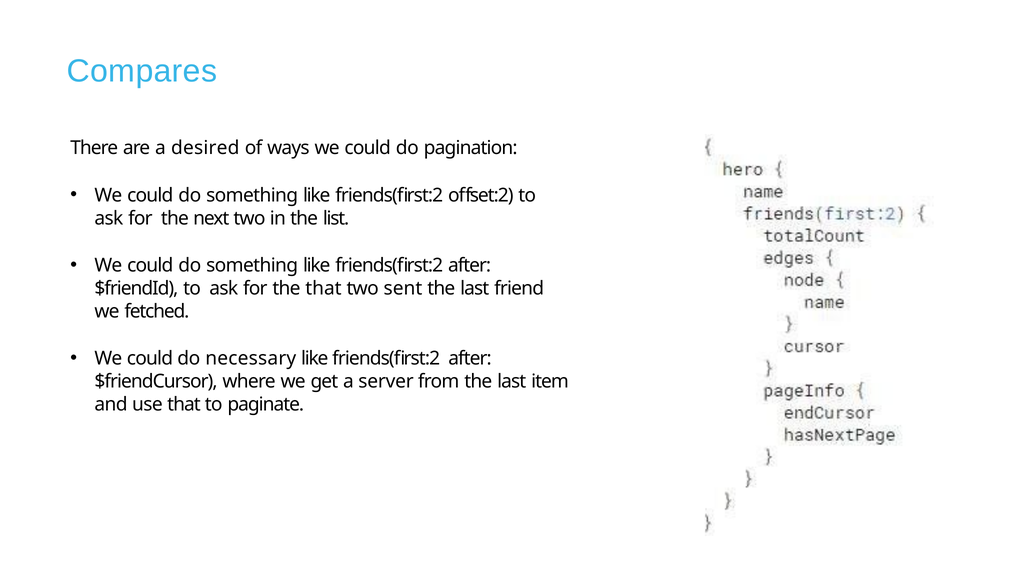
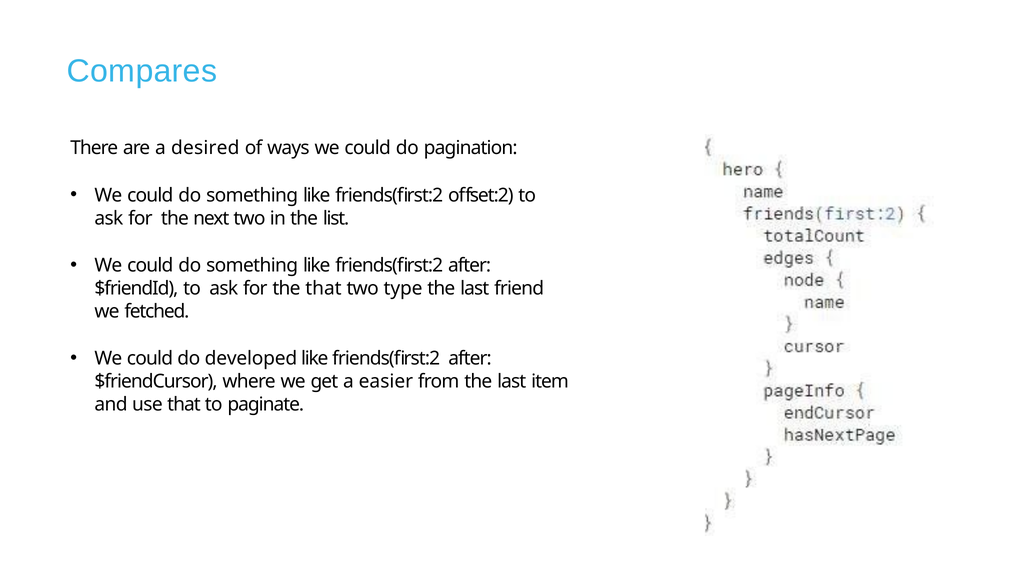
sent: sent -> type
necessary: necessary -> developed
server: server -> easier
